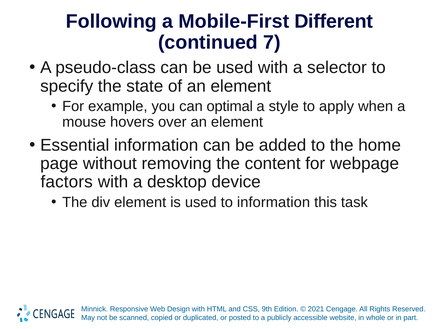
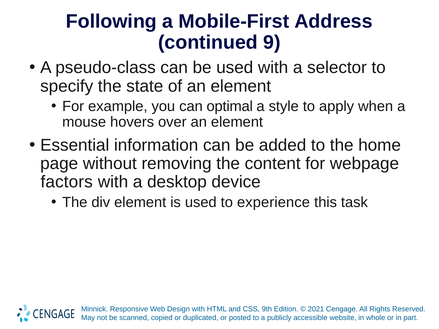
Different: Different -> Address
7: 7 -> 9
to information: information -> experience
